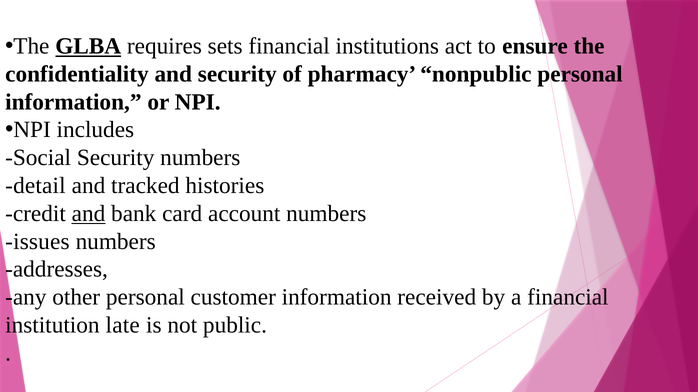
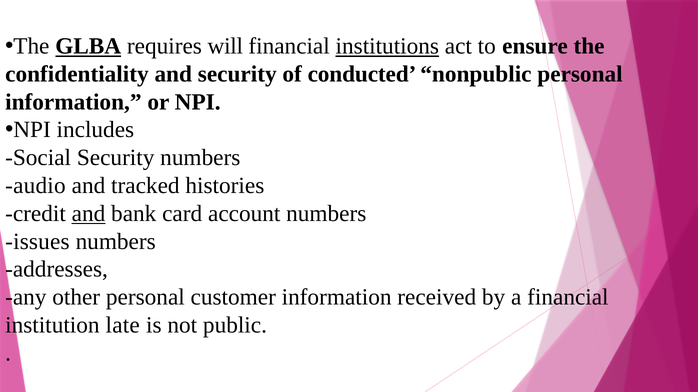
sets: sets -> will
institutions underline: none -> present
pharmacy: pharmacy -> conducted
detail: detail -> audio
